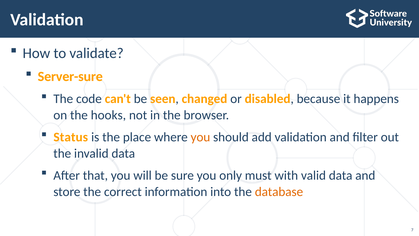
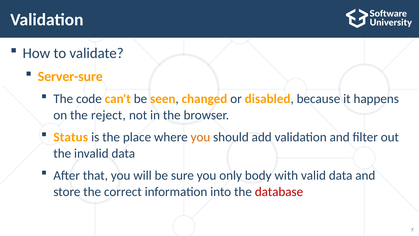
hooks: hooks -> reject
must: must -> body
database colour: orange -> red
